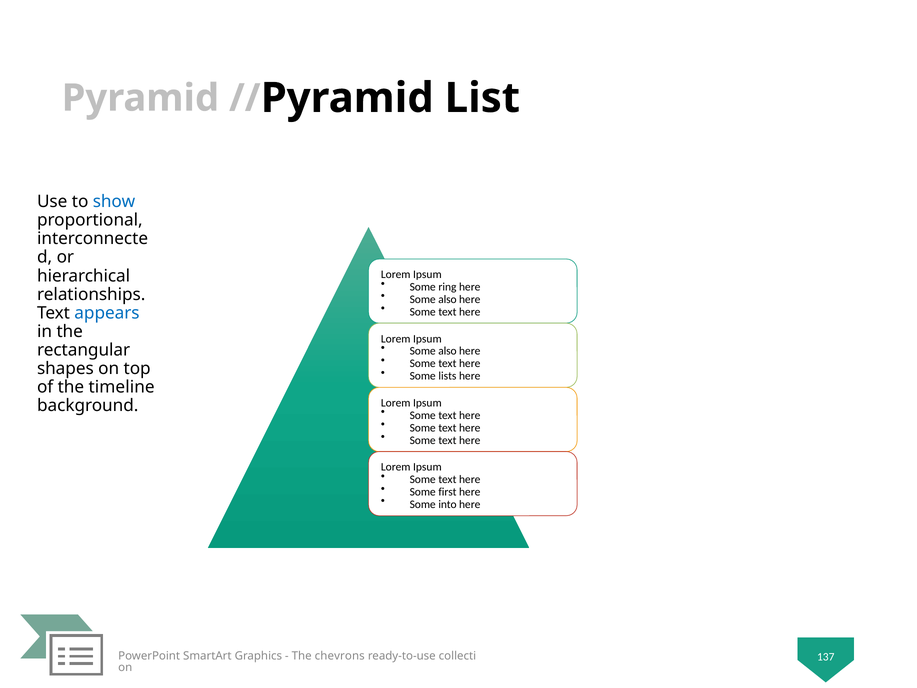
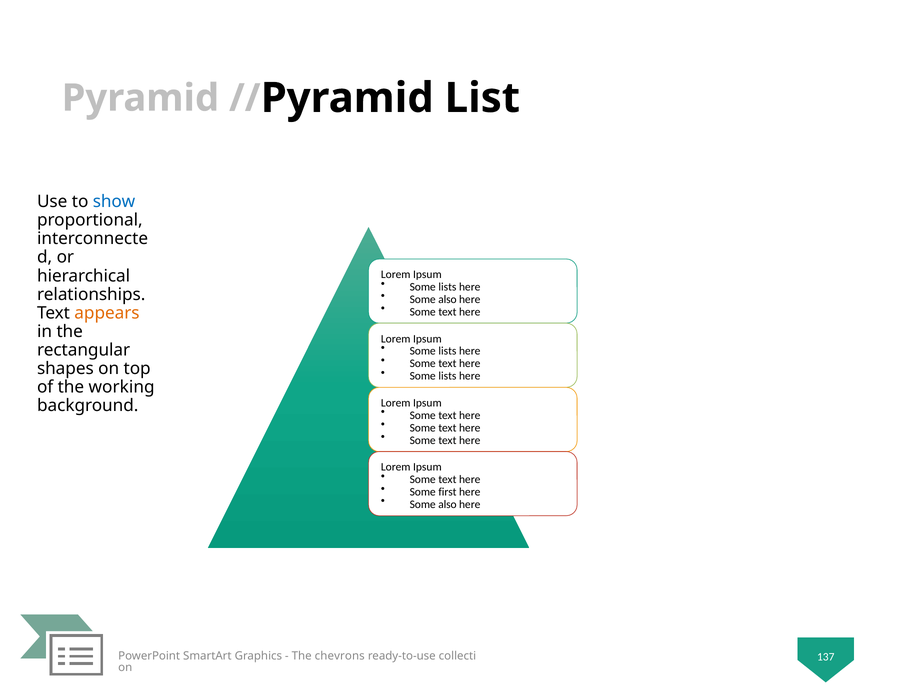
ring at (447, 287): ring -> lists
appears colour: blue -> orange
also at (447, 351): also -> lists
timeline: timeline -> working
into at (447, 504): into -> also
